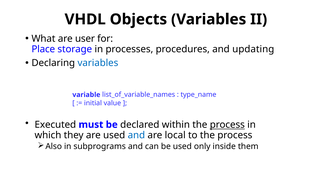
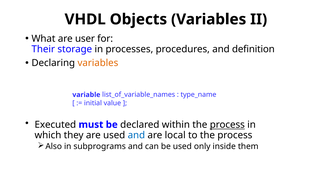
Place: Place -> Their
updating: updating -> definition
variables at (98, 63) colour: blue -> orange
